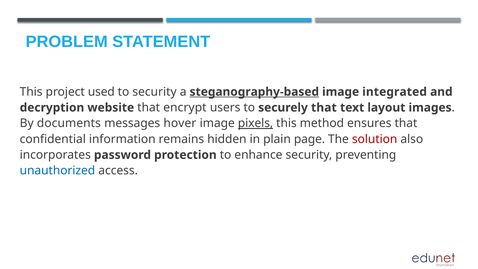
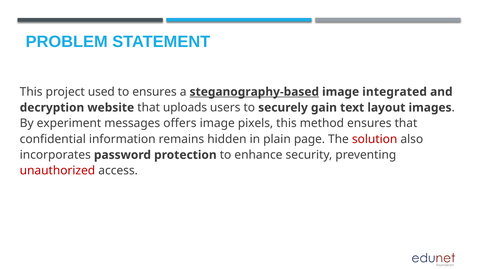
to security: security -> ensures
encrypt: encrypt -> uploads
securely that: that -> gain
documents: documents -> experiment
hover: hover -> offers
pixels underline: present -> none
unauthorized colour: blue -> red
